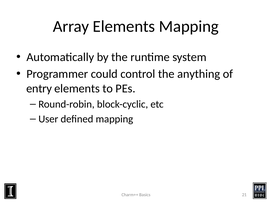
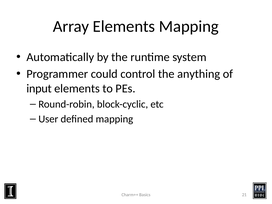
entry: entry -> input
